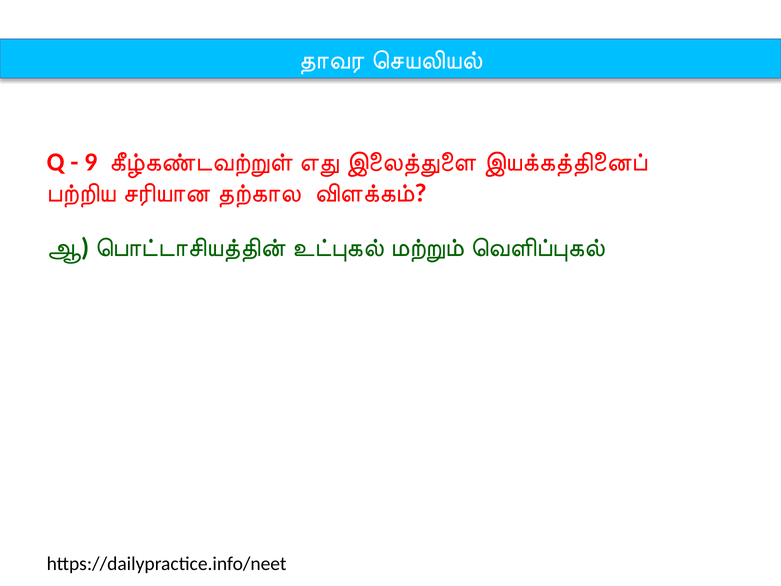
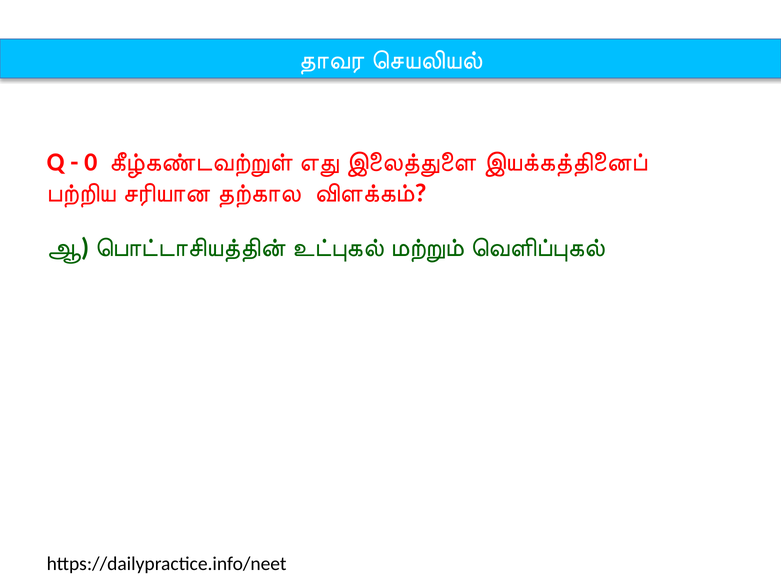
9: 9 -> 0
